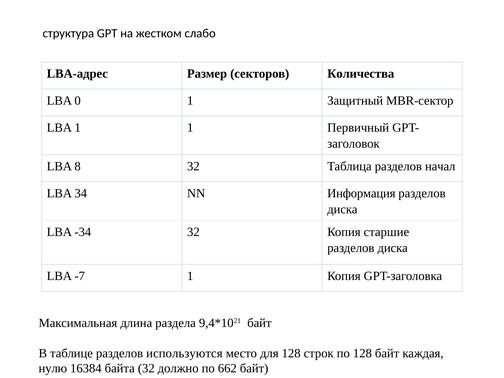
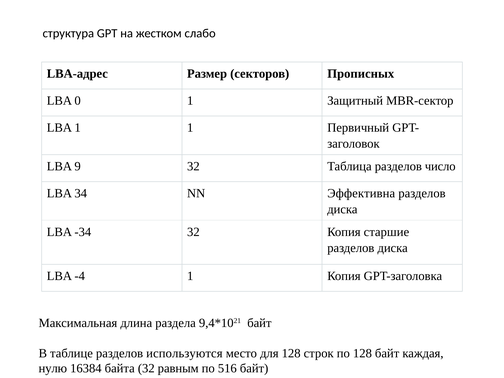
Количества: Количества -> Прописных
8: 8 -> 9
начал: начал -> число
Информация: Информация -> Эффективна
-7: -7 -> -4
должно: должно -> равным
662: 662 -> 516
